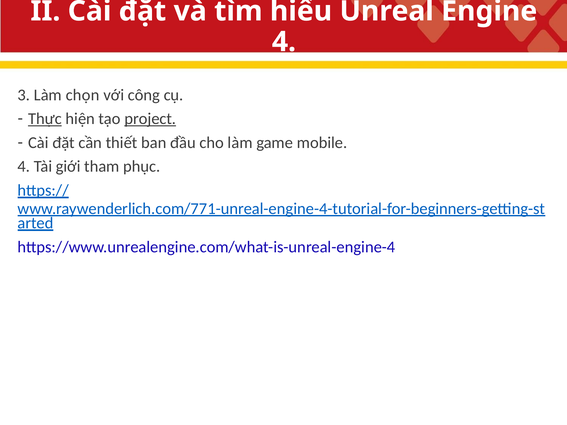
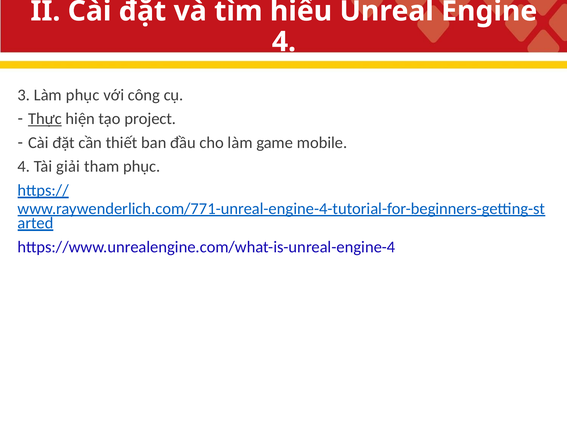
Làm chọn: chọn -> phục
project underline: present -> none
giới: giới -> giải
